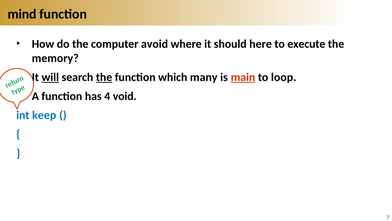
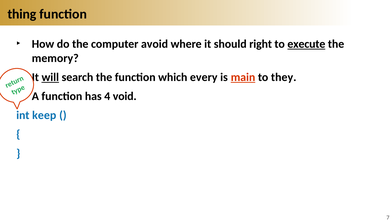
mind: mind -> thing
here: here -> right
execute underline: none -> present
the at (104, 77) underline: present -> none
many: many -> every
loop: loop -> they
